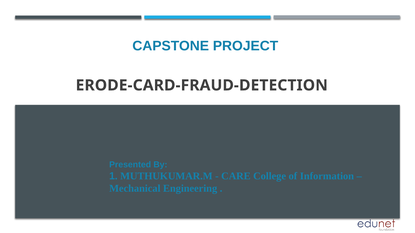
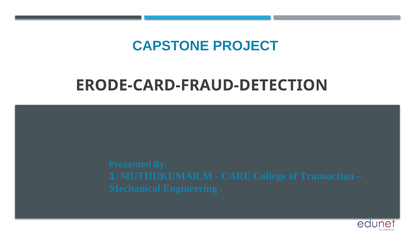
Information: Information -> Transaction
